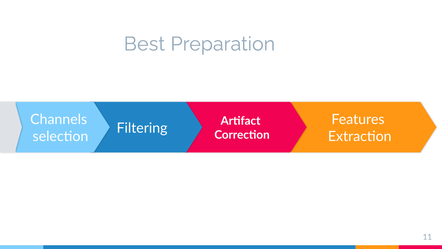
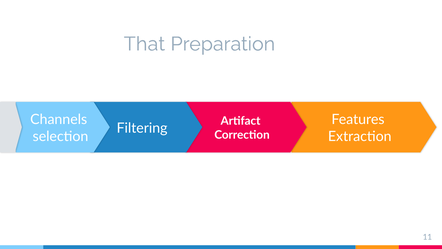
Best: Best -> That
